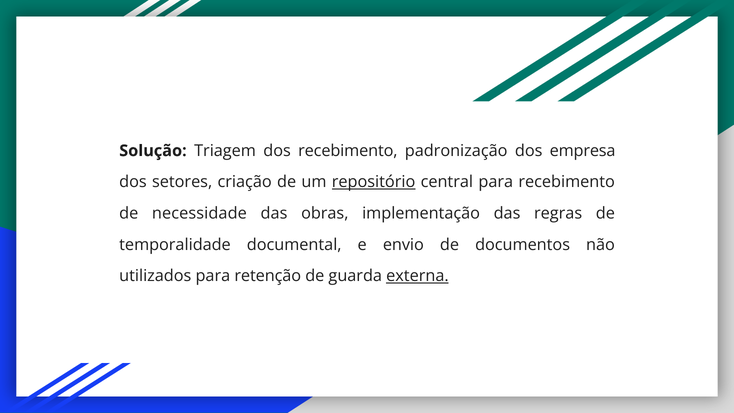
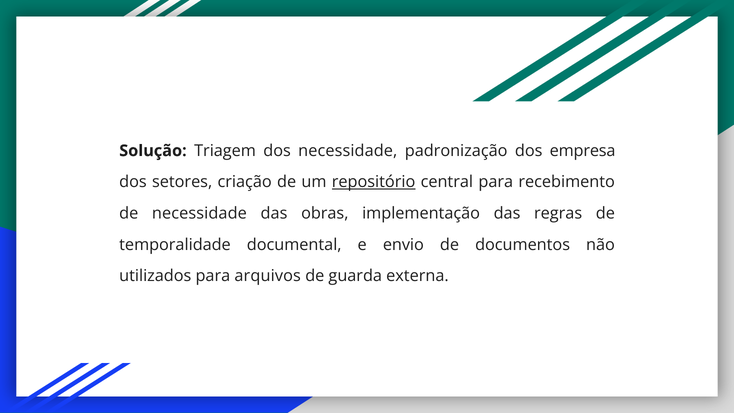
dos recebimento: recebimento -> necessidade
retenção: retenção -> arquivos
externa underline: present -> none
